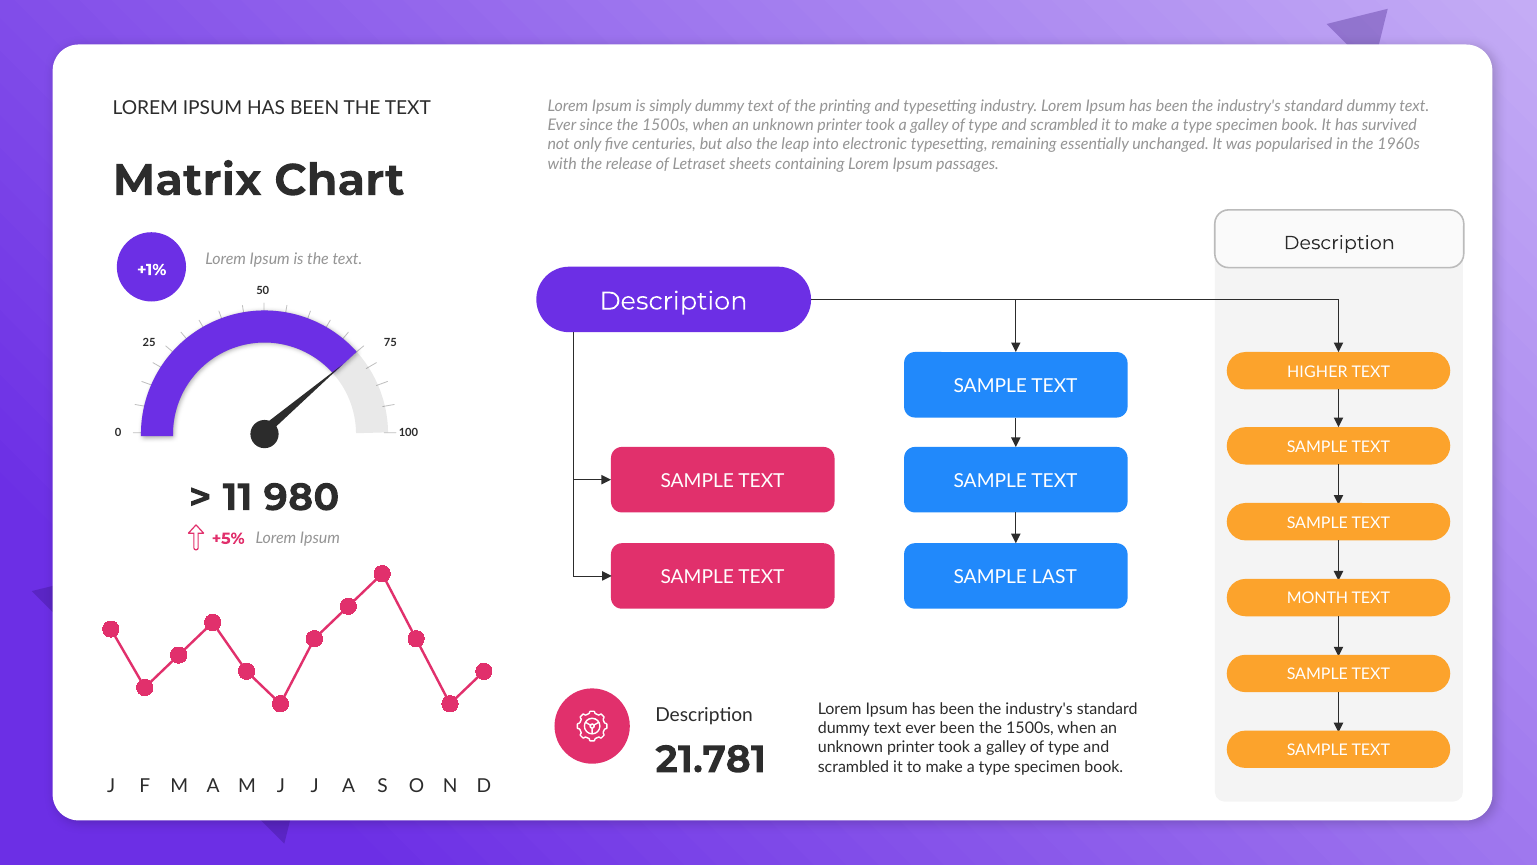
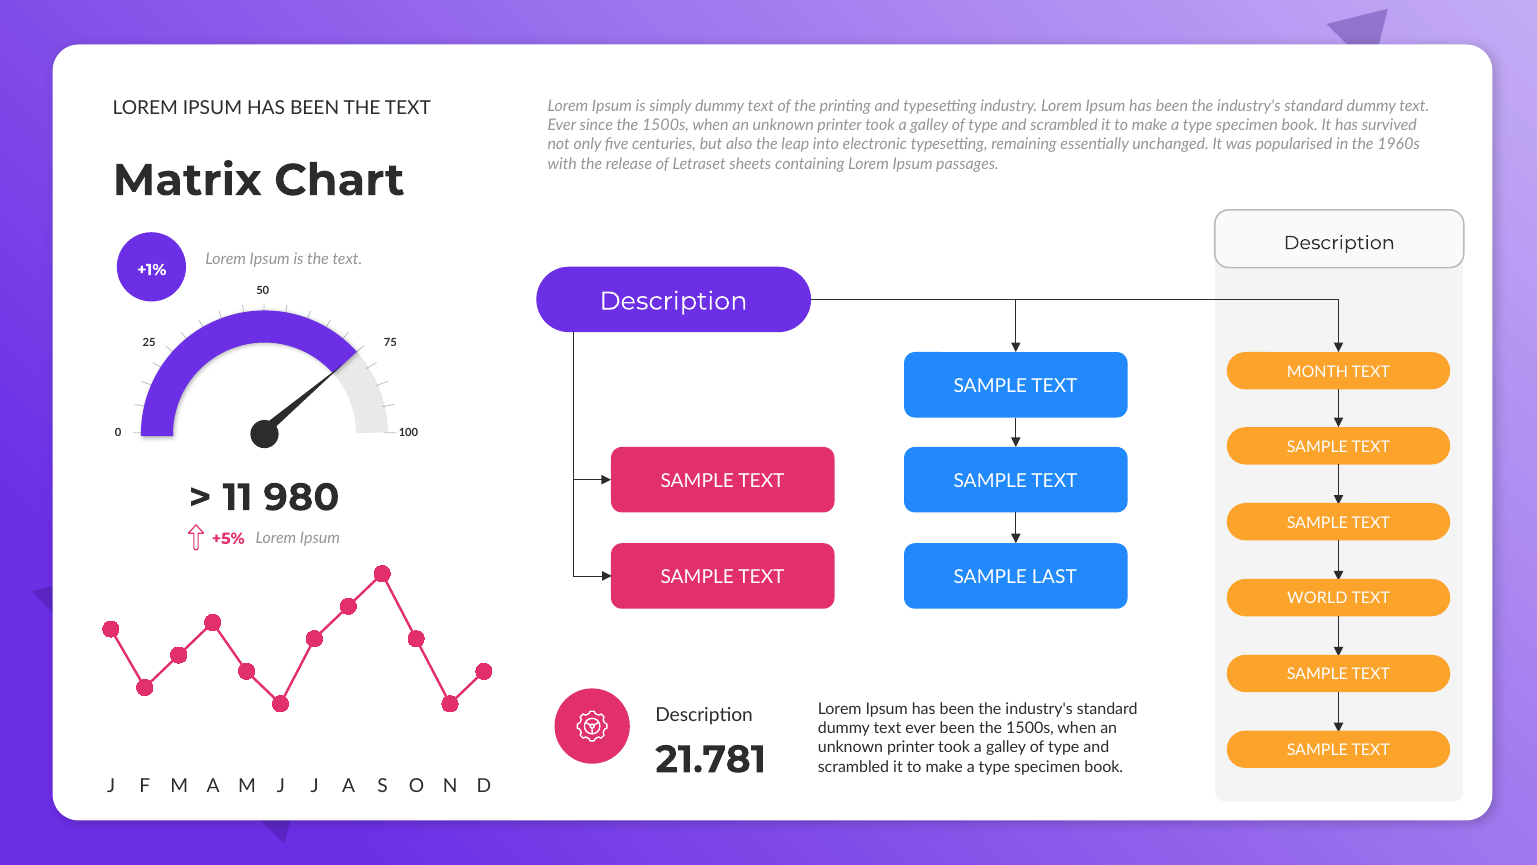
HIGHER: HIGHER -> MONTH
MONTH: MONTH -> WORLD
